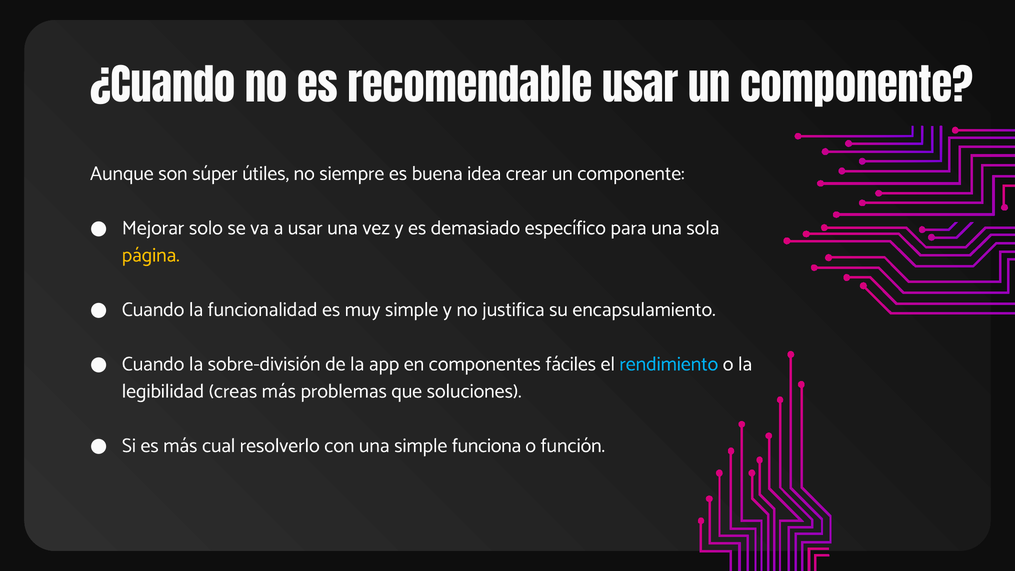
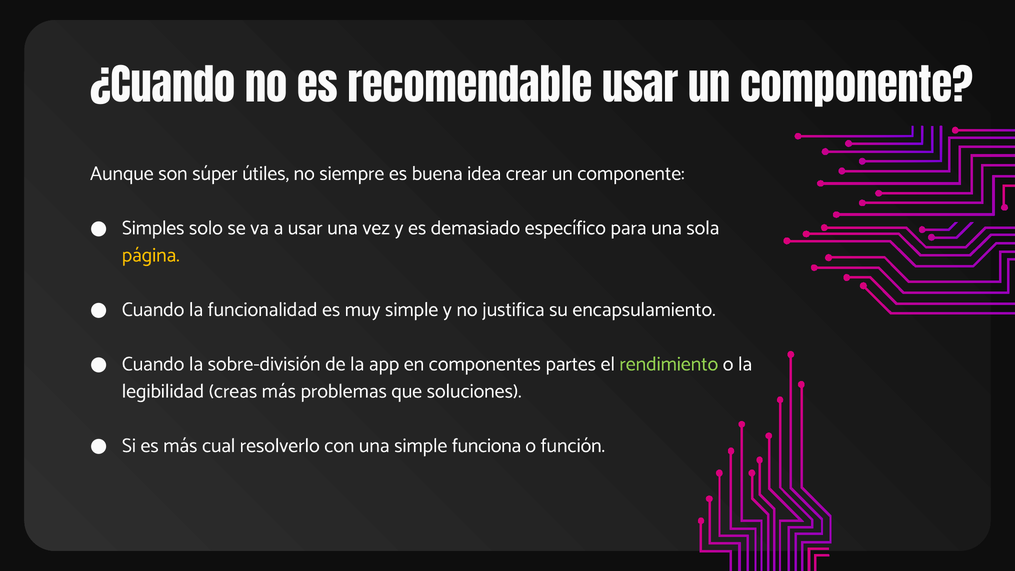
Mejorar: Mejorar -> Simples
fáciles: fáciles -> partes
rendimiento colour: light blue -> light green
